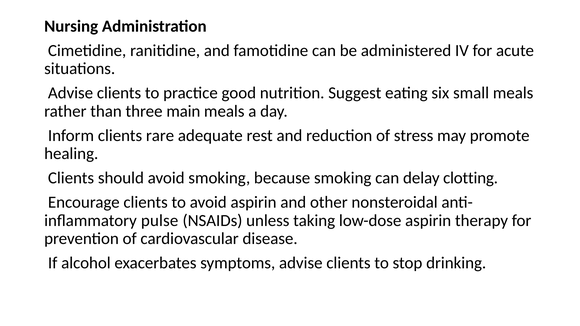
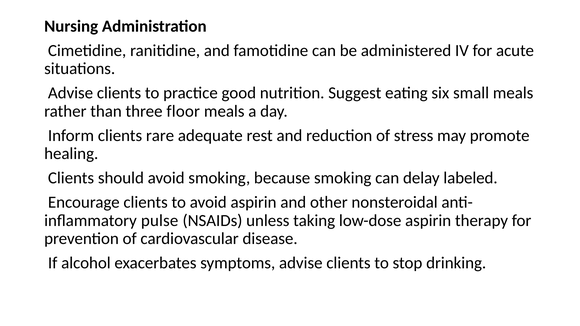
main: main -> floor
clotting: clotting -> labeled
